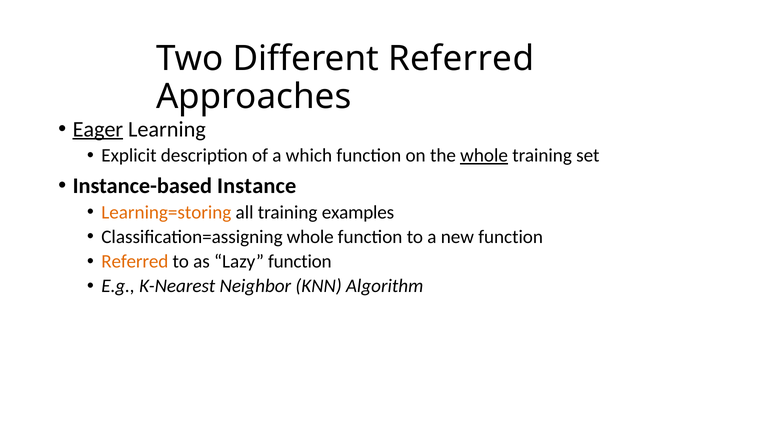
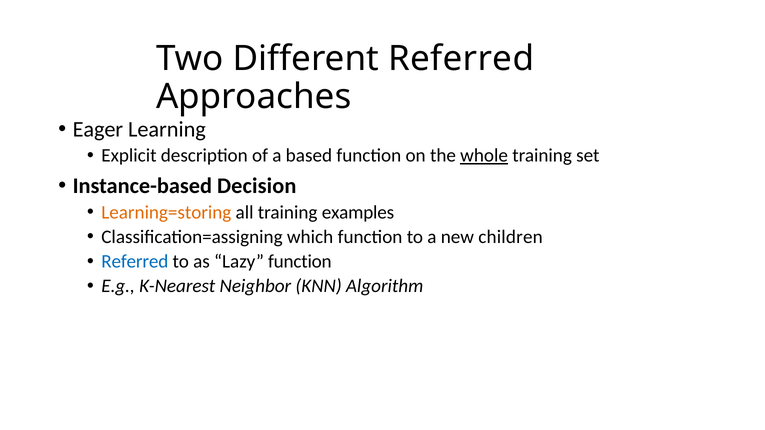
Eager underline: present -> none
which: which -> based
Instance: Instance -> Decision
Classification=assigning whole: whole -> which
new function: function -> children
Referred at (135, 262) colour: orange -> blue
